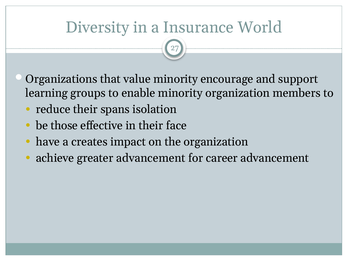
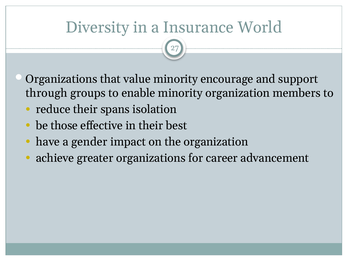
learning: learning -> through
face: face -> best
creates: creates -> gender
greater advancement: advancement -> organizations
